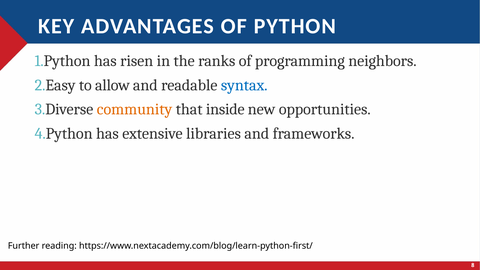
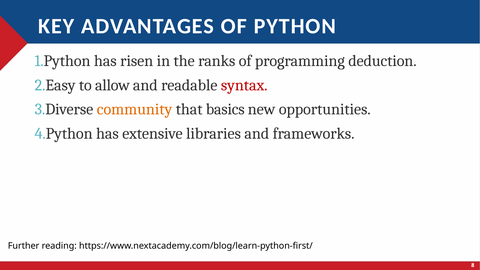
neighbors: neighbors -> deduction
syntax colour: blue -> red
inside: inside -> basics
